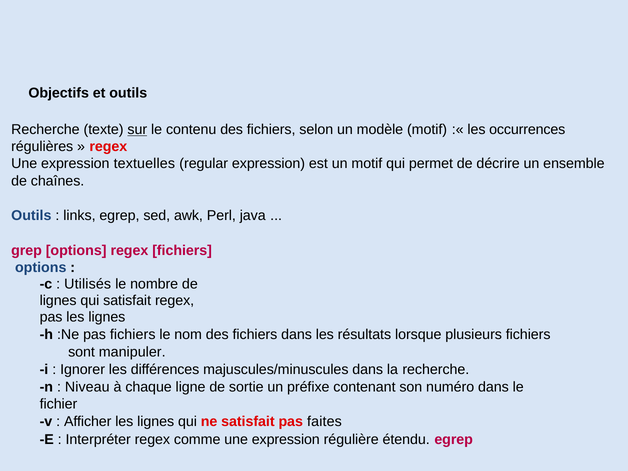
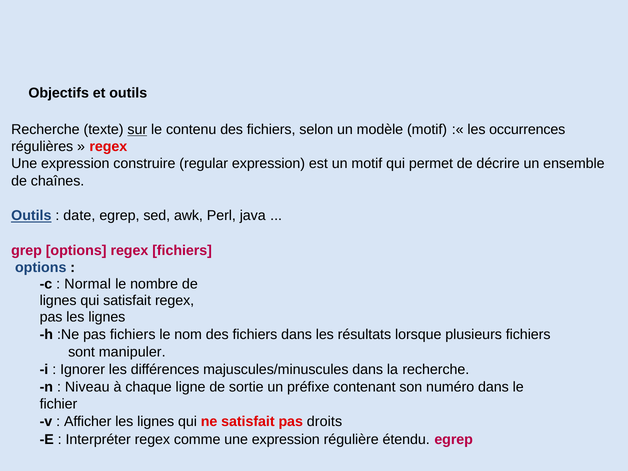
textuelles: textuelles -> construire
Outils at (31, 216) underline: none -> present
links: links -> date
Utilisés: Utilisés -> Normal
faites: faites -> droits
